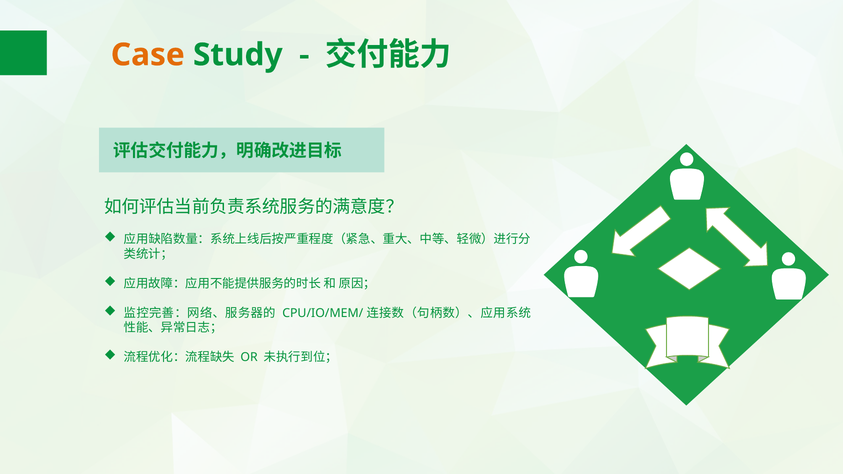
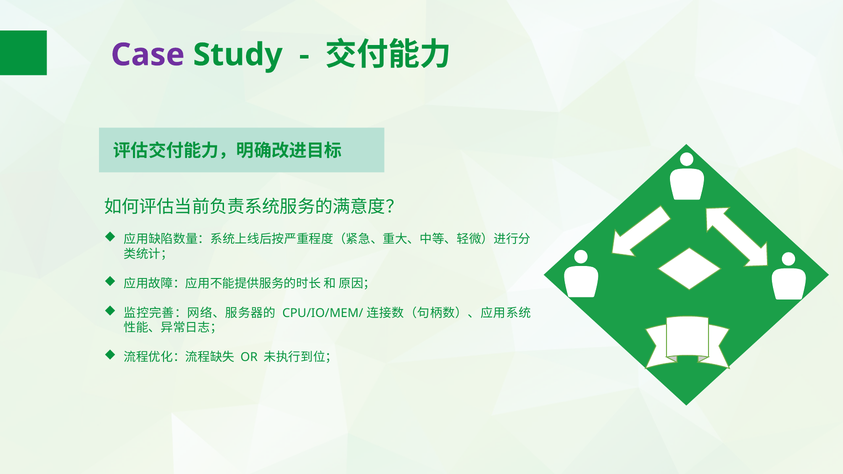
Case colour: orange -> purple
